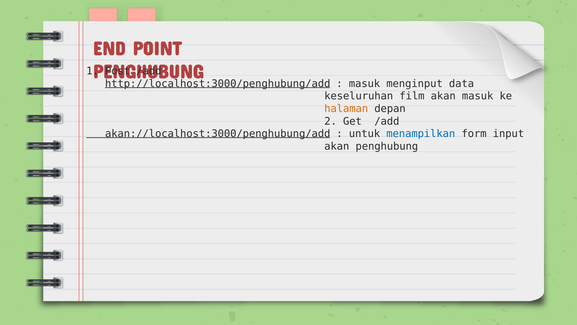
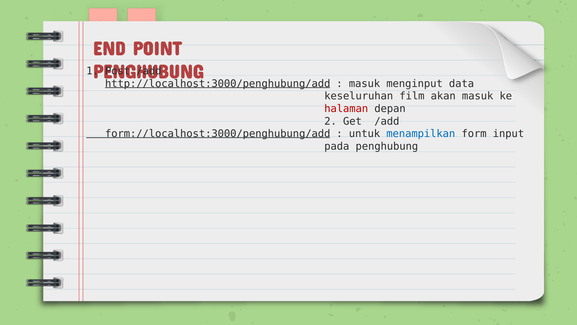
halaman colour: orange -> red
akan://localhost:3000/penghubung/add: akan://localhost:3000/penghubung/add -> form://localhost:3000/penghubung/add
akan at (337, 146): akan -> pada
